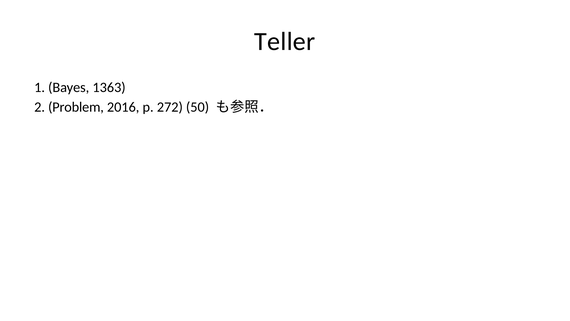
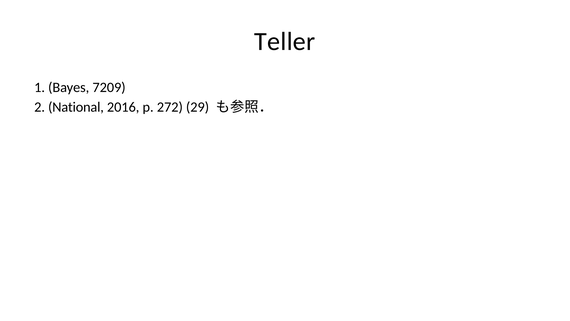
1363: 1363 -> 7209
Problem: Problem -> National
50: 50 -> 29
